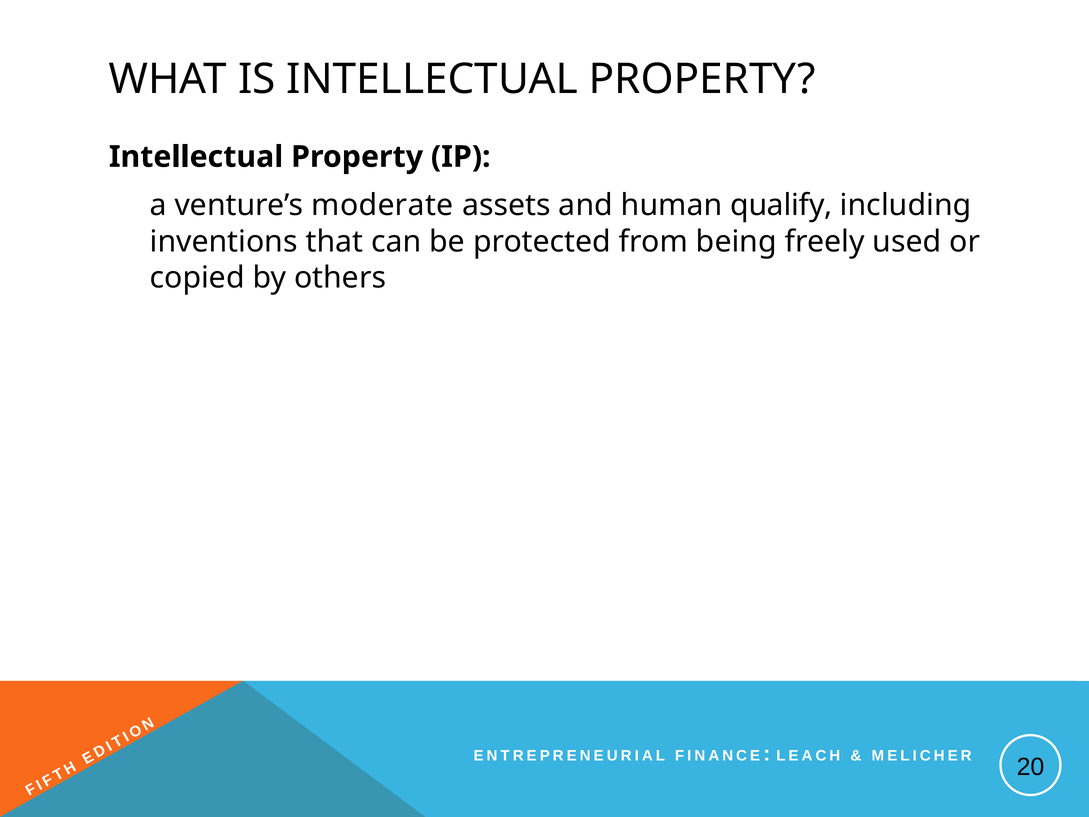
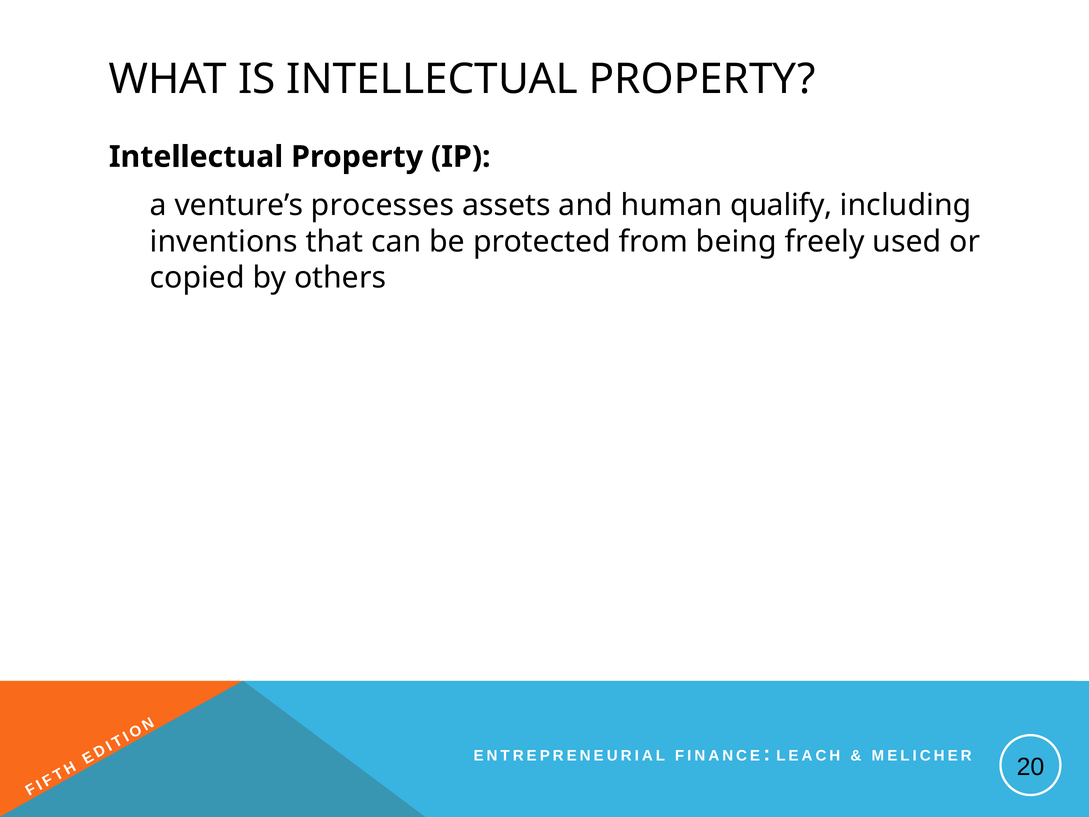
moderate: moderate -> processes
